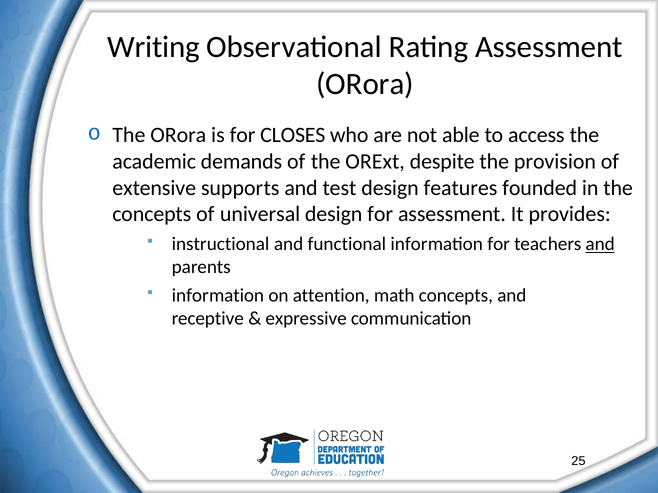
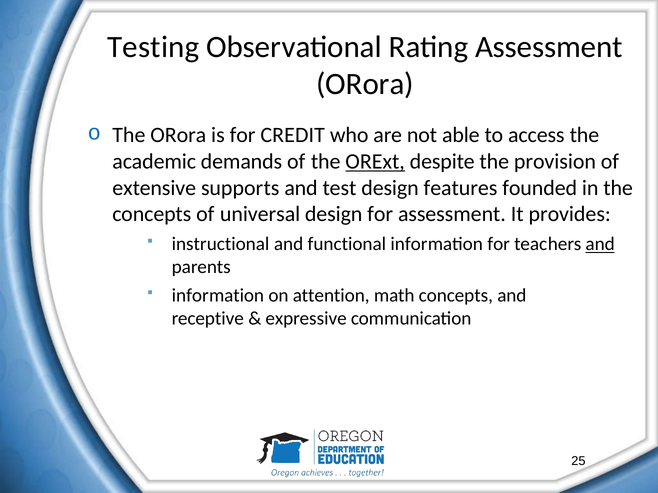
Writing: Writing -> Testing
CLOSES: CLOSES -> CREDIT
ORExt underline: none -> present
